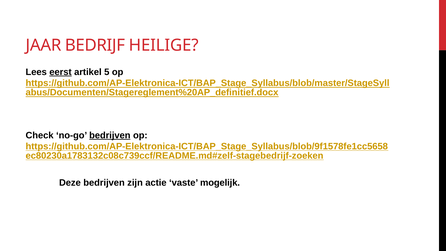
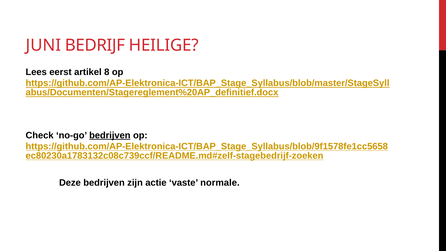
JAAR: JAAR -> JUNI
eerst underline: present -> none
5: 5 -> 8
mogelijk: mogelijk -> normale
